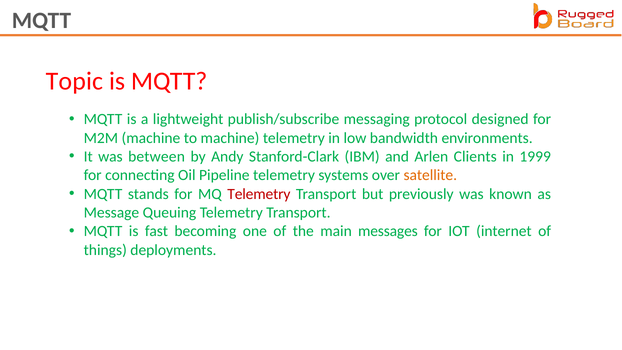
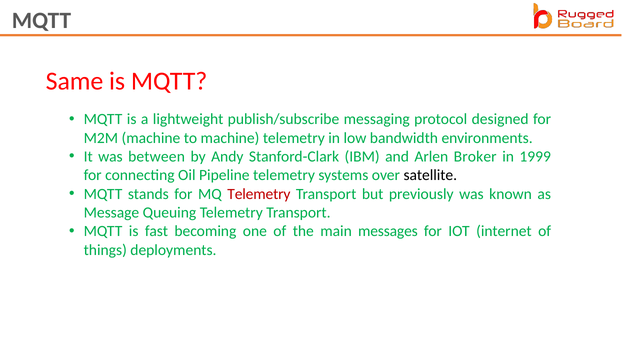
Topic: Topic -> Same
Clients: Clients -> Broker
satellite colour: orange -> black
